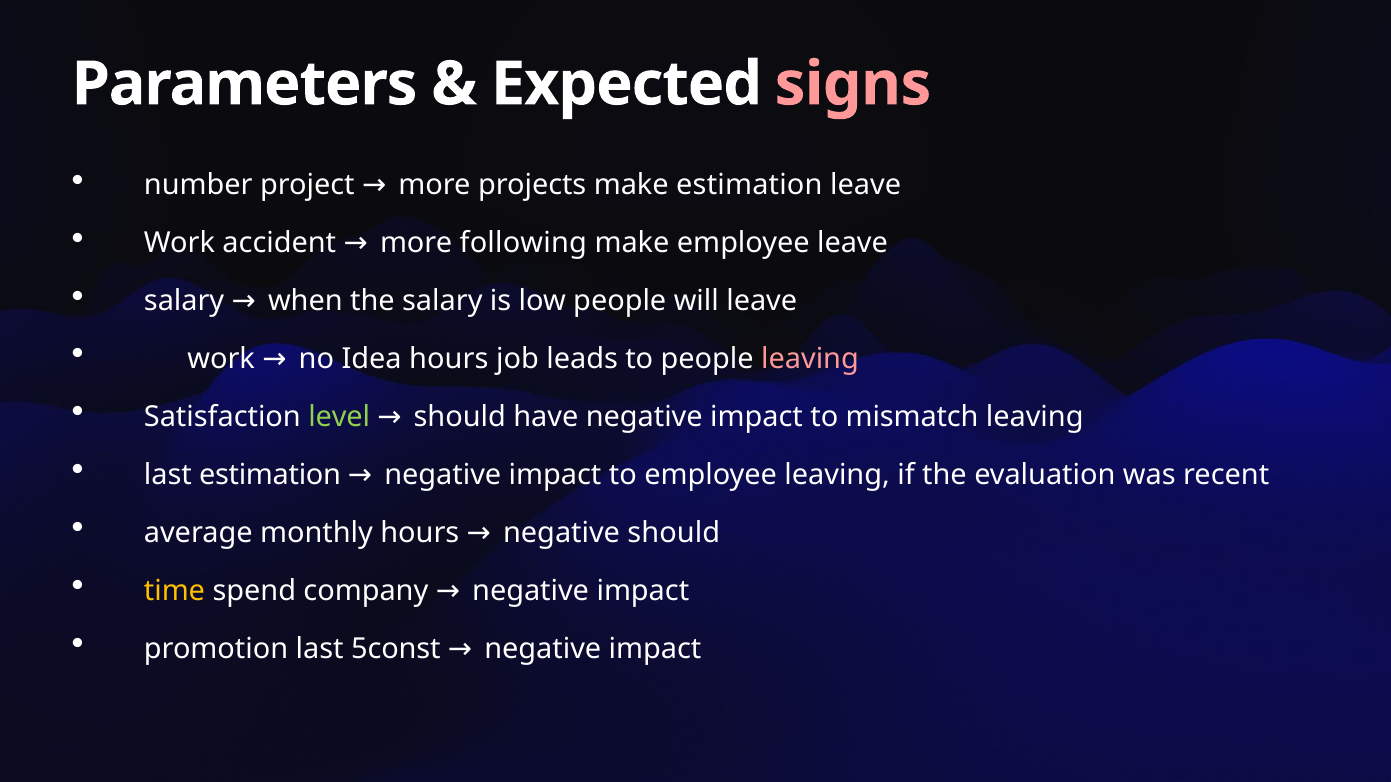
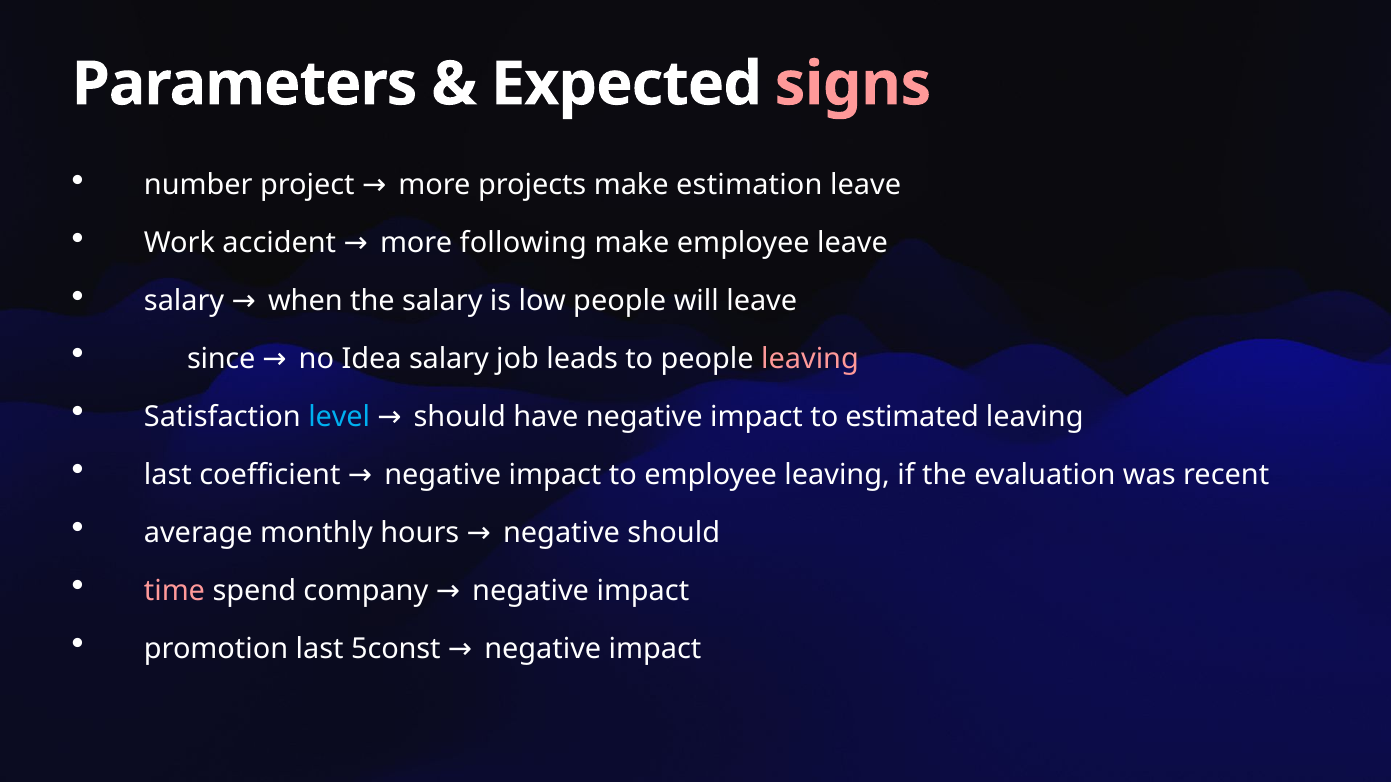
work at (221, 359): work -> since
Idea hours: hours -> salary
level colour: light green -> light blue
mismatch: mismatch -> estimated
last estimation: estimation -> coefficient
time colour: yellow -> pink
